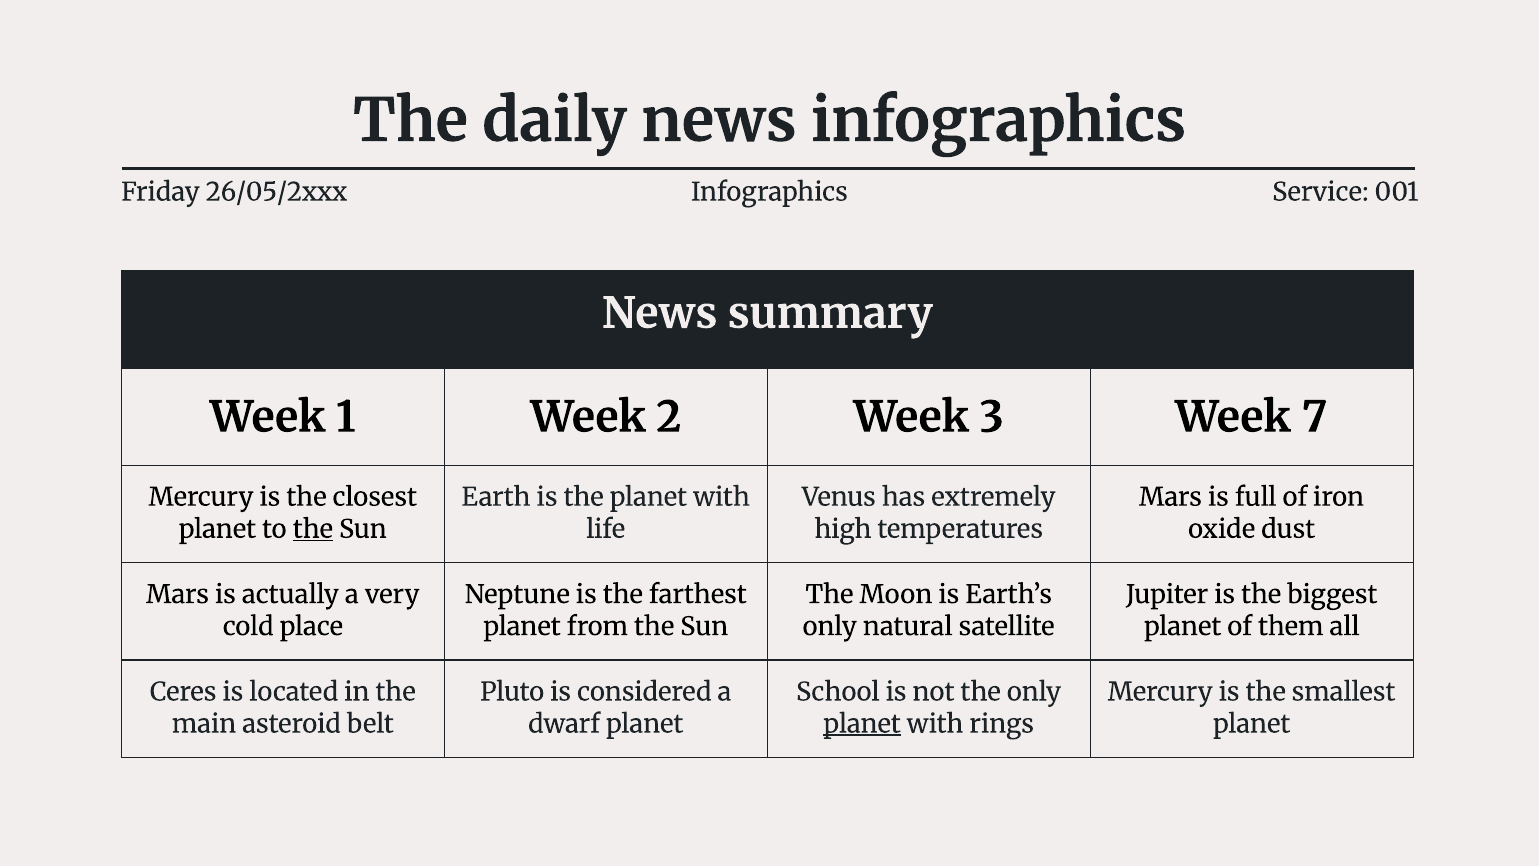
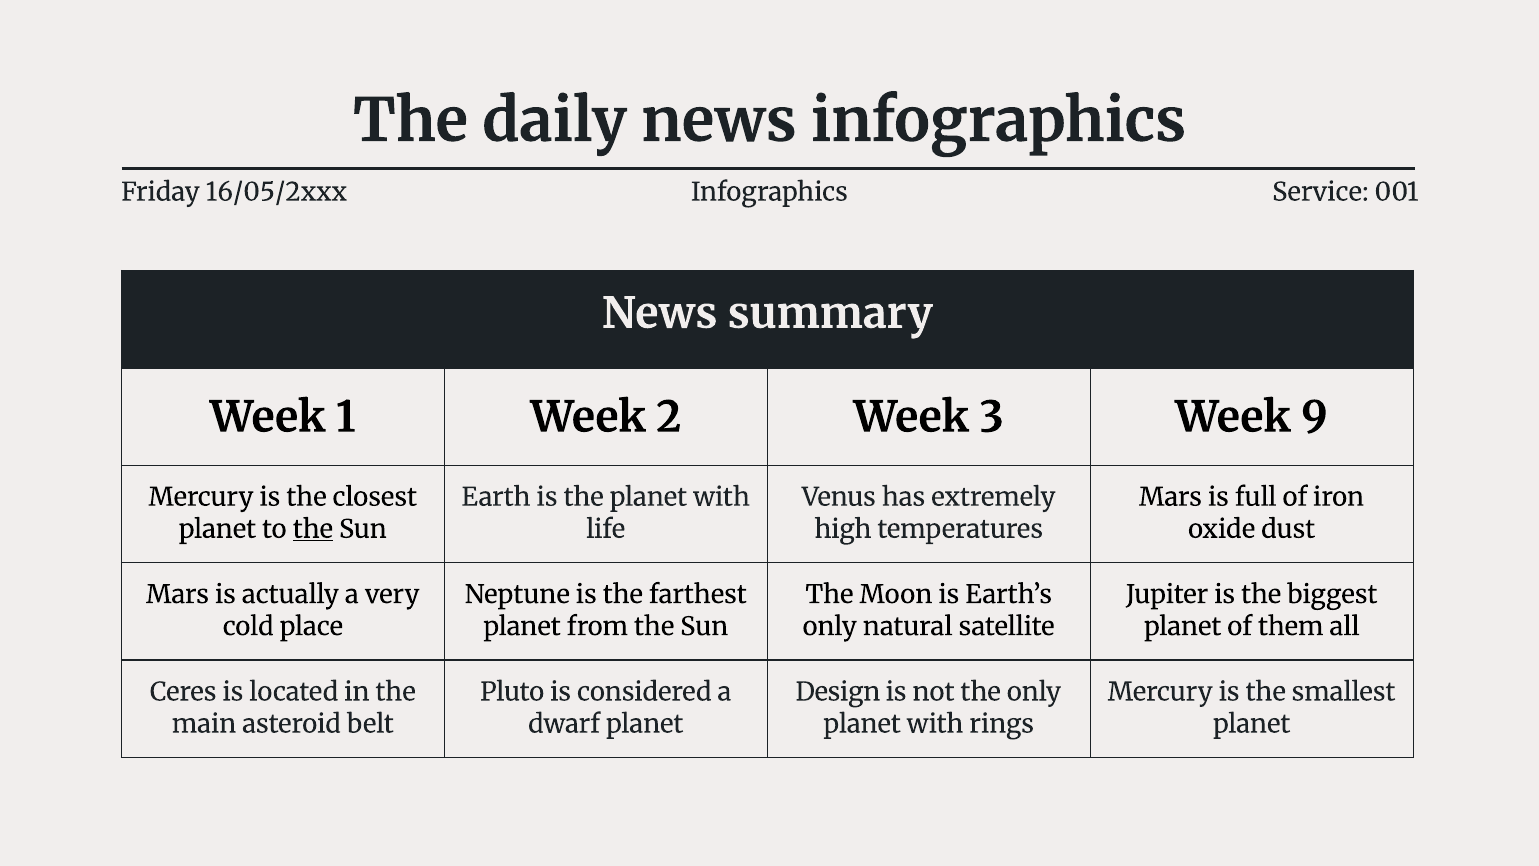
26/05/2xxx: 26/05/2xxx -> 16/05/2xxx
7: 7 -> 9
School: School -> Design
planet at (862, 724) underline: present -> none
